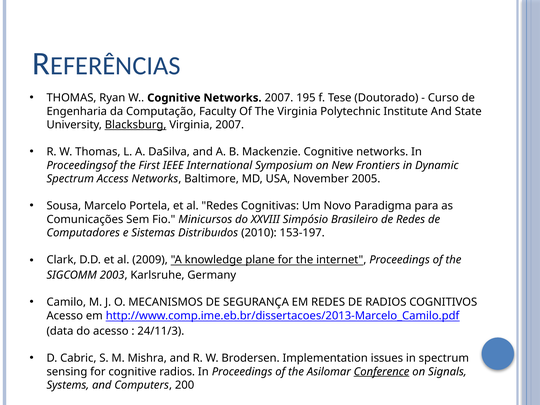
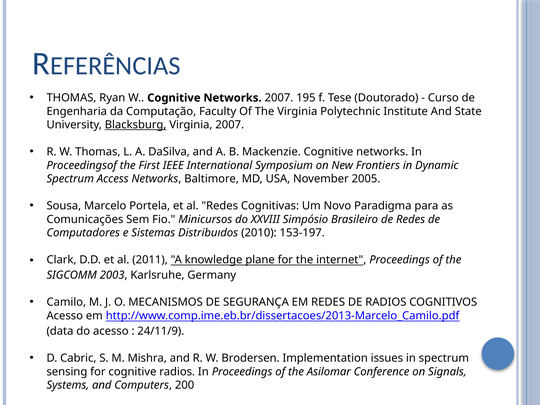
2009: 2009 -> 2011
24/11/3: 24/11/3 -> 24/11/9
Conference underline: present -> none
